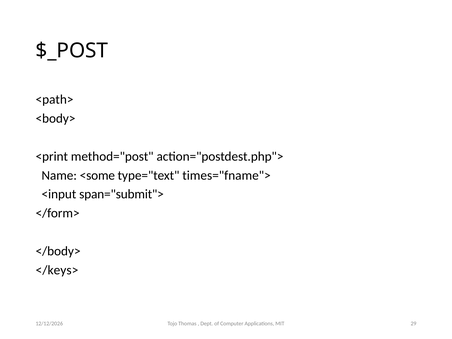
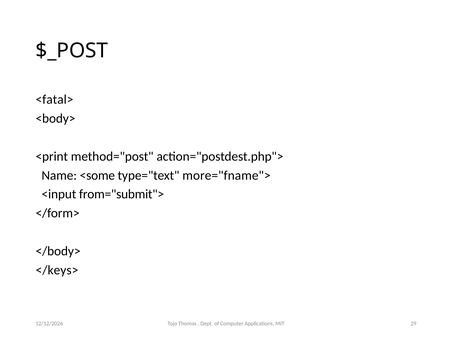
<path>: <path> -> <fatal>
times="fname">: times="fname"> -> more="fname">
span="submit">: span="submit"> -> from="submit">
